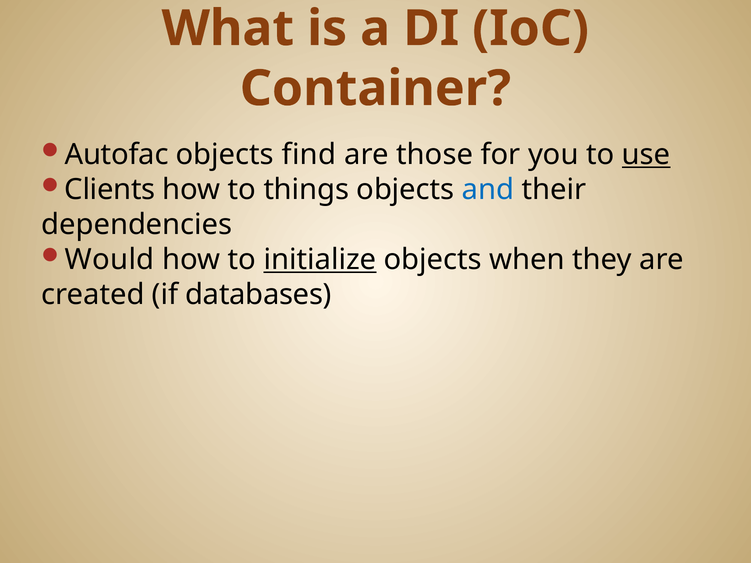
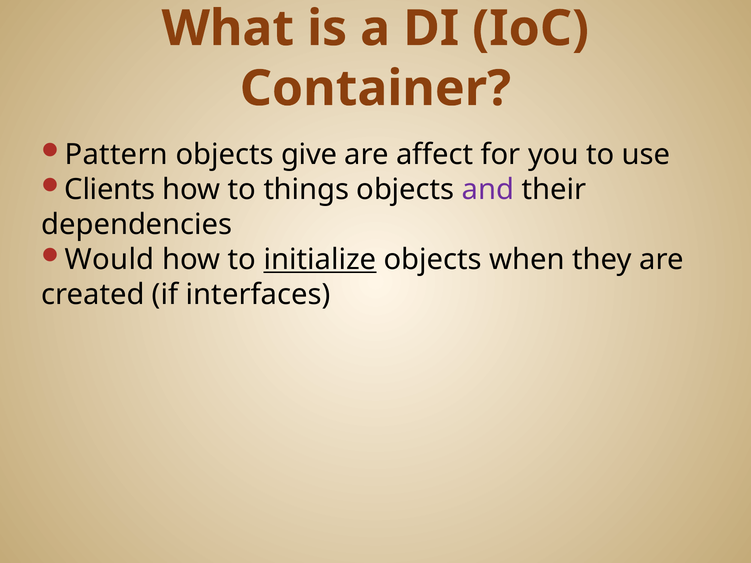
Autofac: Autofac -> Pattern
find: find -> give
those: those -> affect
use underline: present -> none
and colour: blue -> purple
databases: databases -> interfaces
